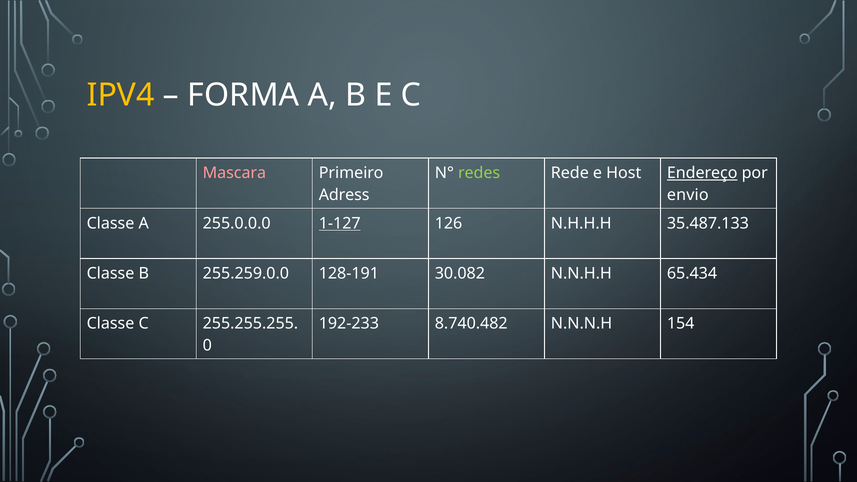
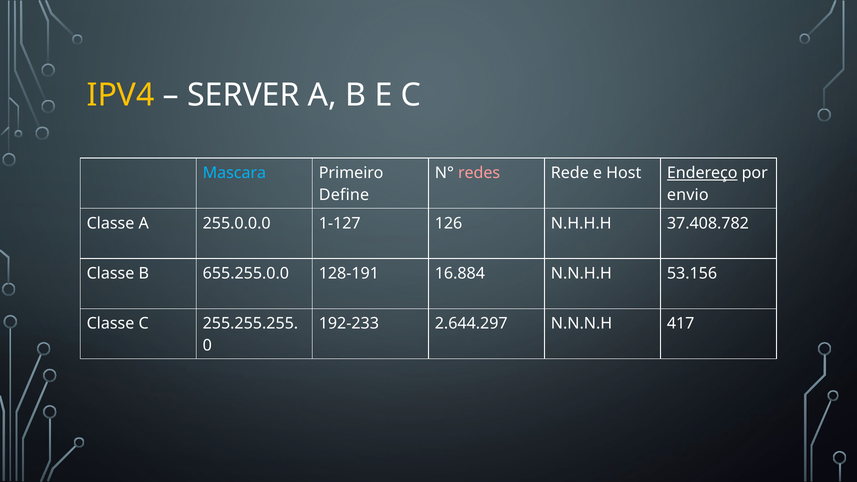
FORMA: FORMA -> SERVER
Mascara colour: pink -> light blue
redes colour: light green -> pink
Adress: Adress -> Define
1-127 underline: present -> none
35.487.133: 35.487.133 -> 37.408.782
255.259.0.0: 255.259.0.0 -> 655.255.0.0
30.082: 30.082 -> 16.884
65.434: 65.434 -> 53.156
8.740.482: 8.740.482 -> 2.644.297
154: 154 -> 417
